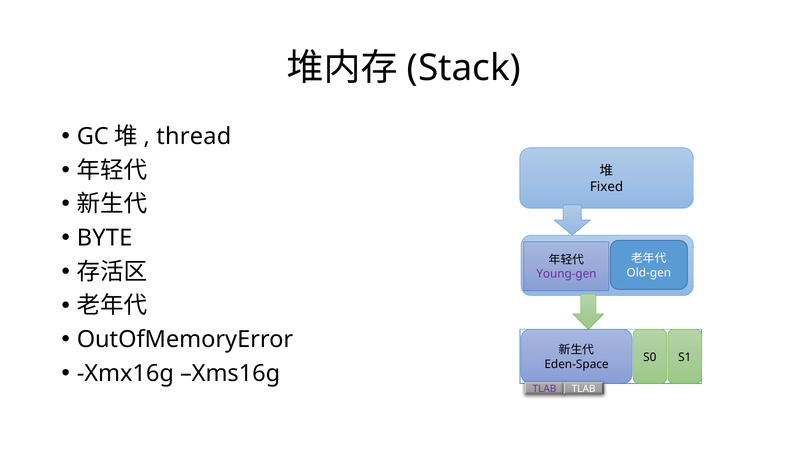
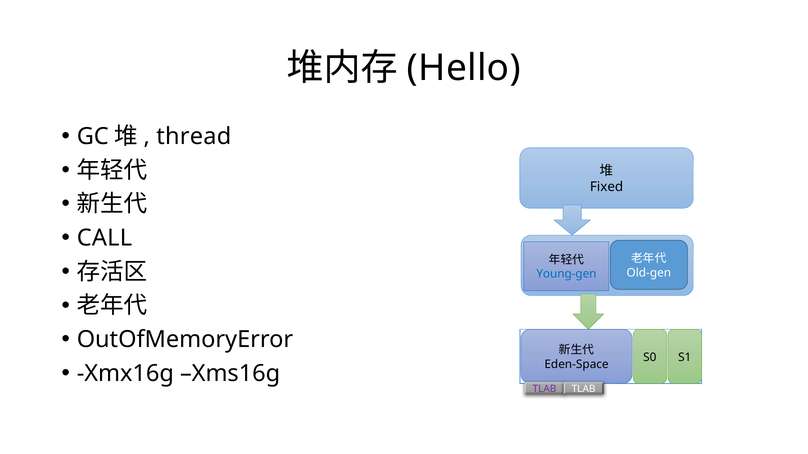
Stack: Stack -> Hello
BYTE: BYTE -> CALL
Young-gen colour: purple -> blue
